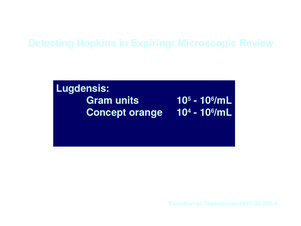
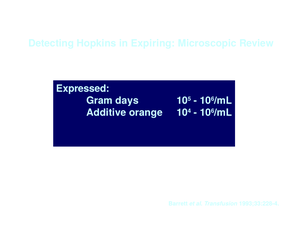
Lugdensis: Lugdensis -> Expressed
units: units -> days
Concept: Concept -> Additive
